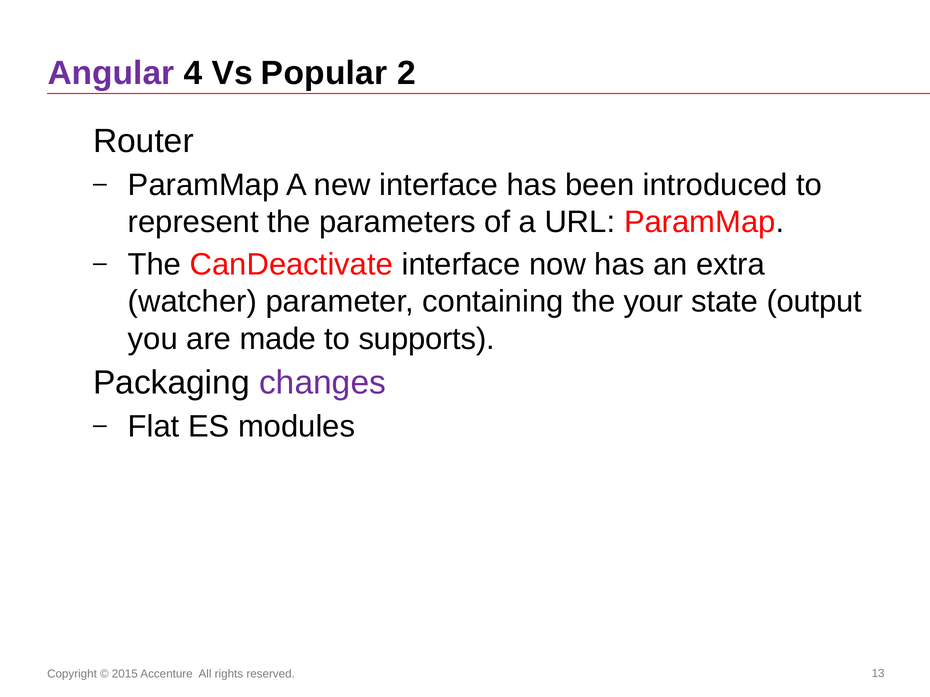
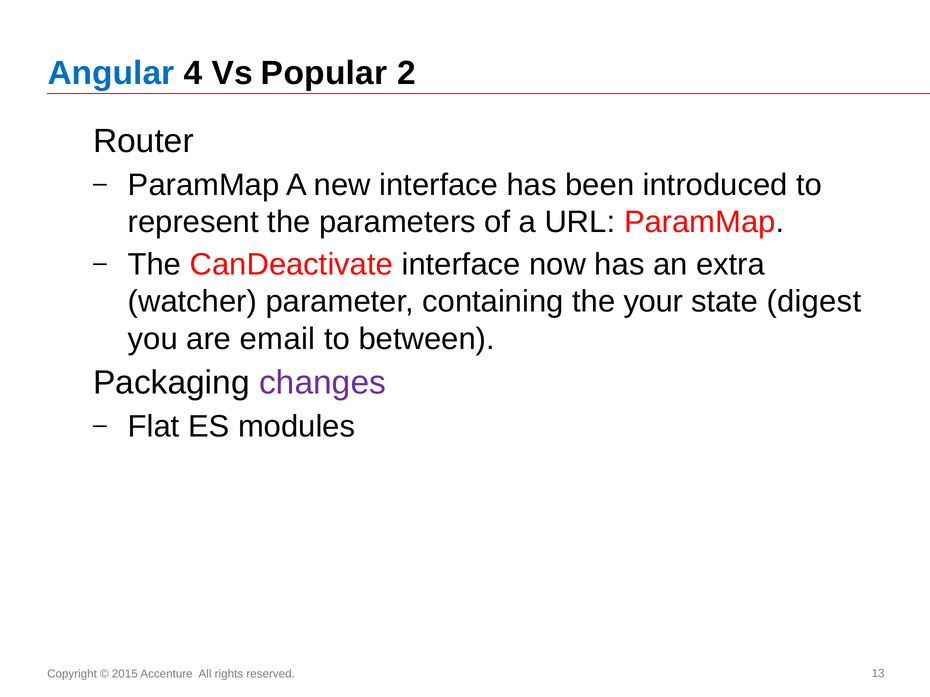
Angular colour: purple -> blue
output: output -> digest
made: made -> email
supports: supports -> between
